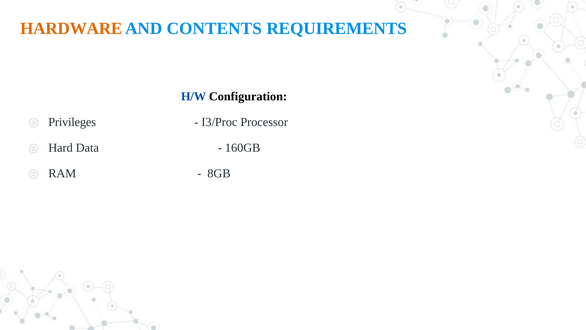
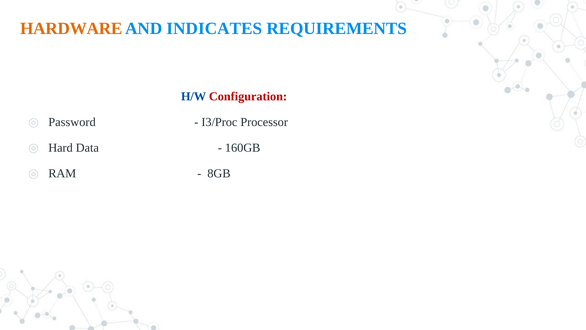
CONTENTS: CONTENTS -> INDICATES
Configuration colour: black -> red
Privileges: Privileges -> Password
